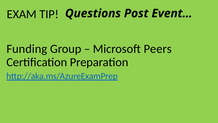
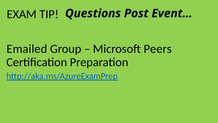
Funding: Funding -> Emailed
